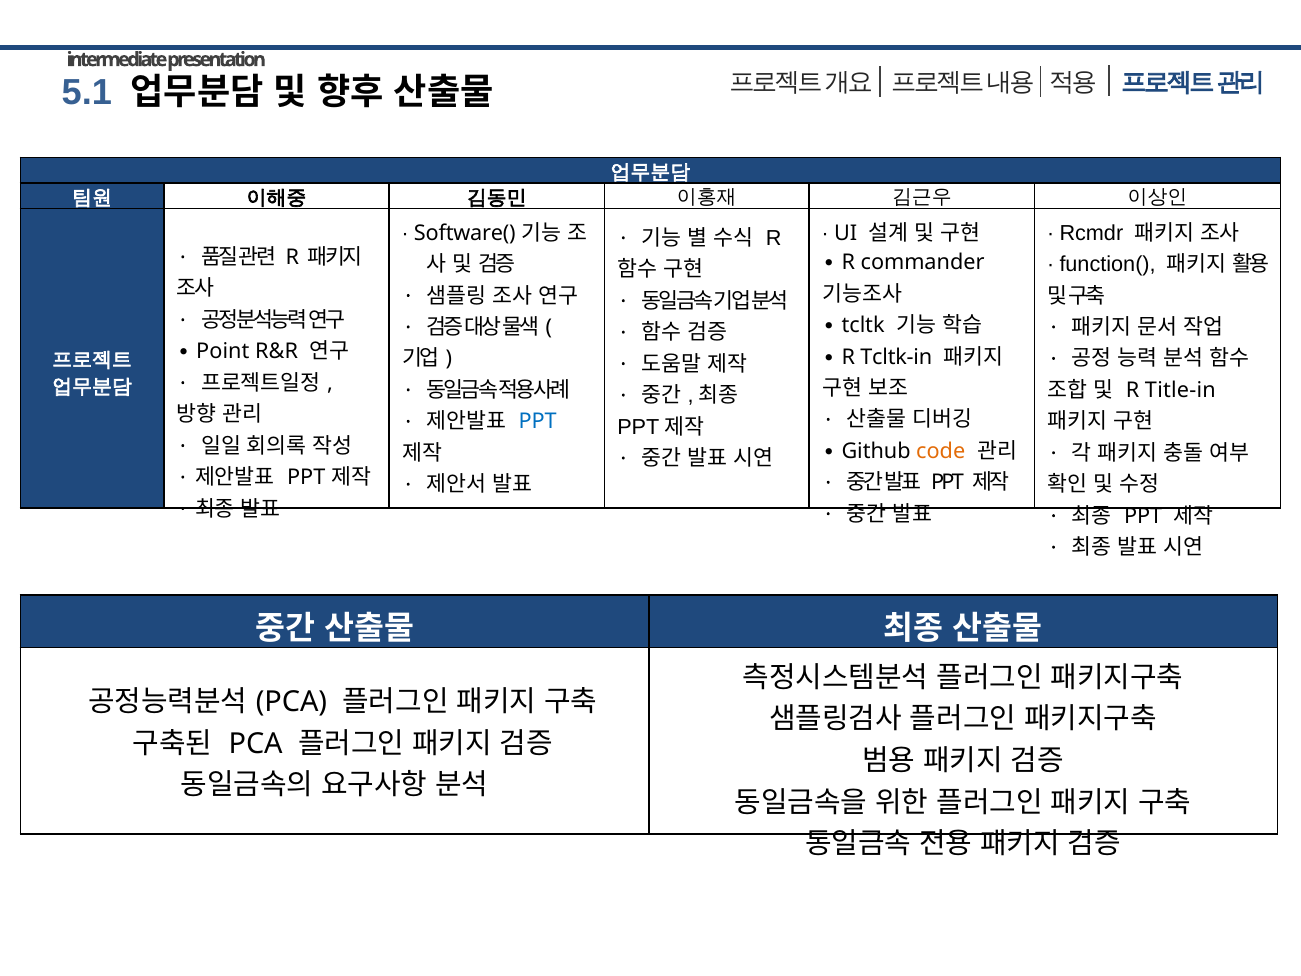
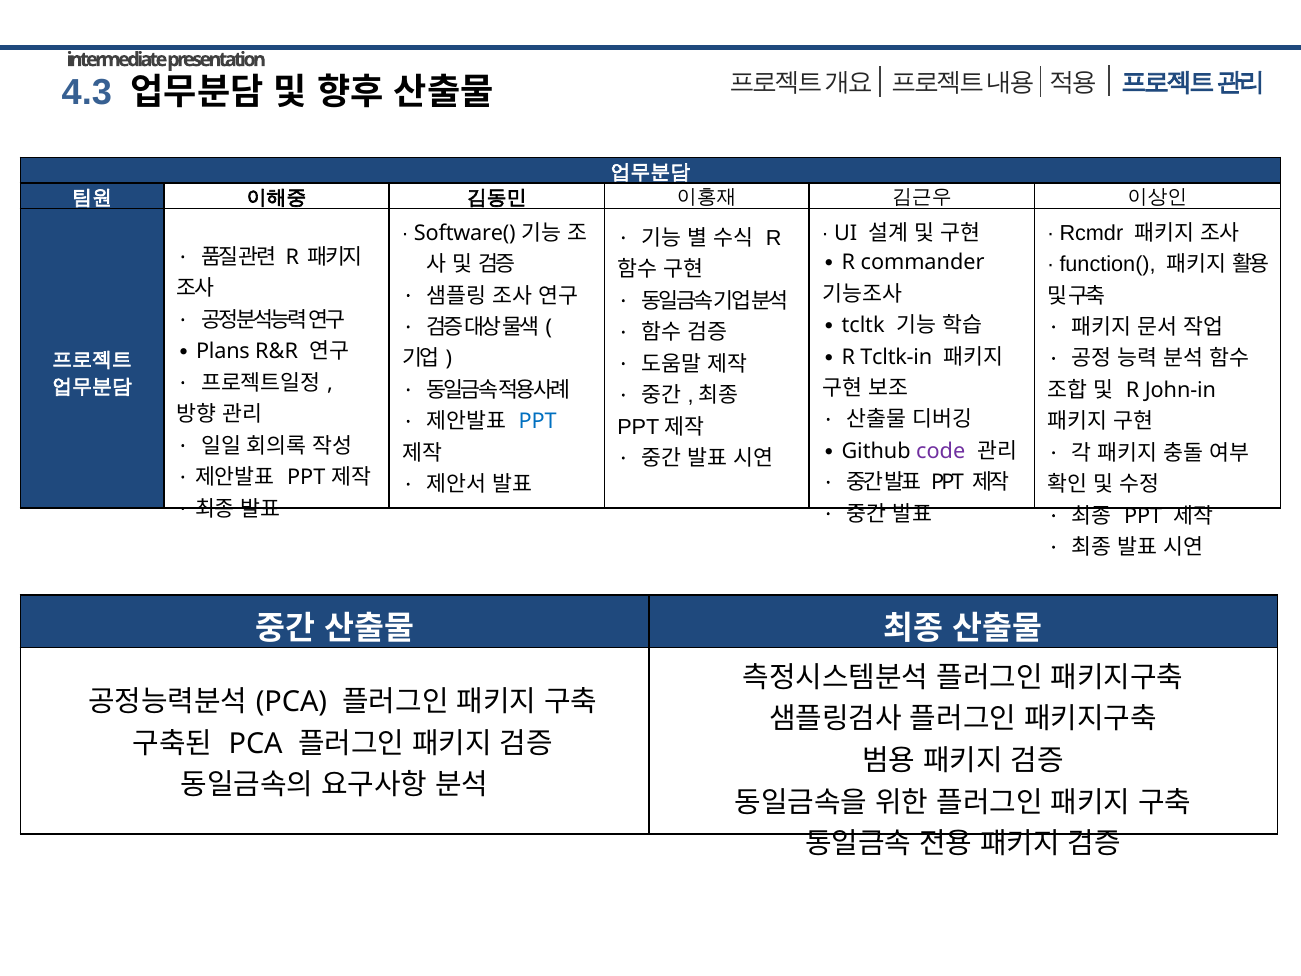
5.1: 5.1 -> 4.3
Point: Point -> Plans
Title-in: Title-in -> John-in
code colour: orange -> purple
